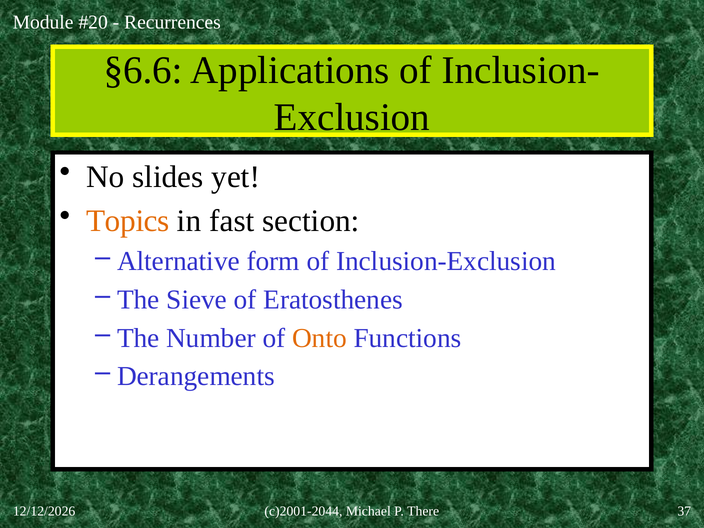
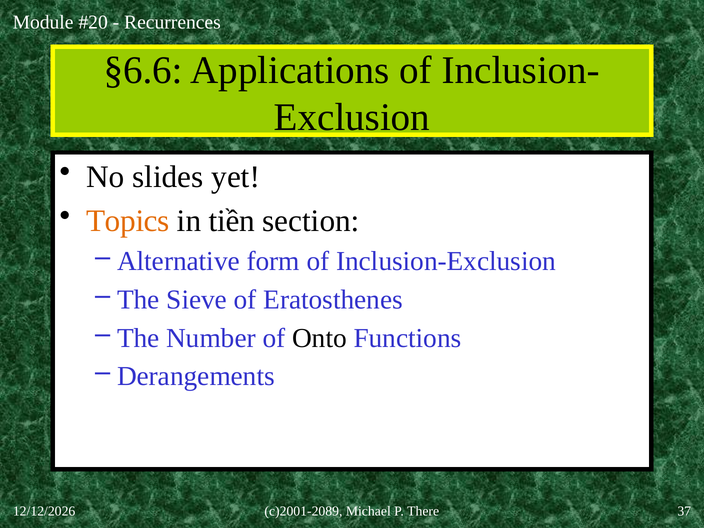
fast: fast -> tiền
Onto colour: orange -> black
c)2001-2044: c)2001-2044 -> c)2001-2089
